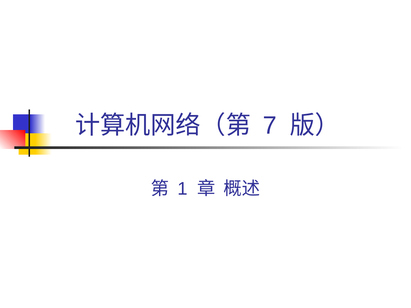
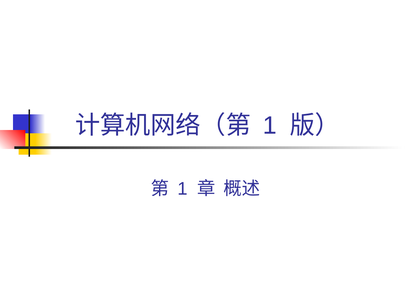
7 at (270, 126): 7 -> 1
